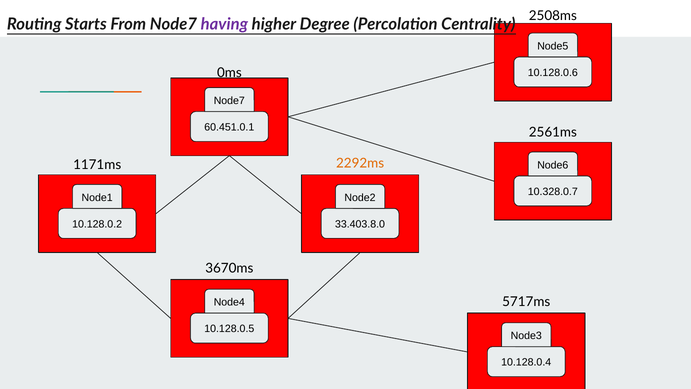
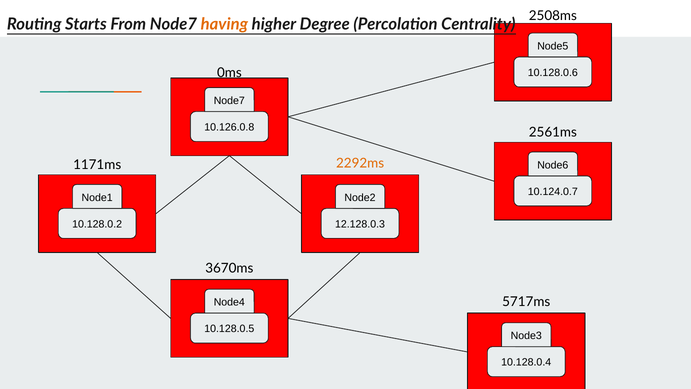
having colour: purple -> orange
60.451.0.1: 60.451.0.1 -> 10.126.0.8
10.328.0.7: 10.328.0.7 -> 10.124.0.7
33.403.8.0: 33.403.8.0 -> 12.128.0.3
